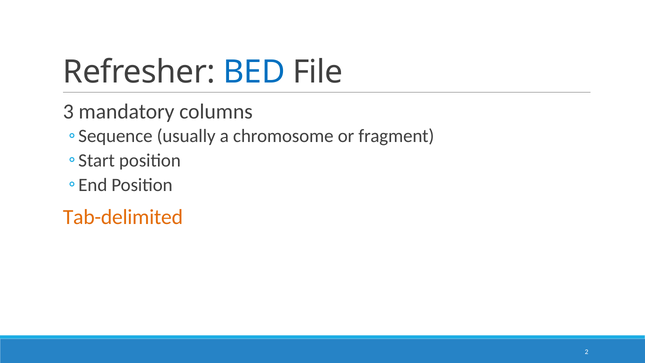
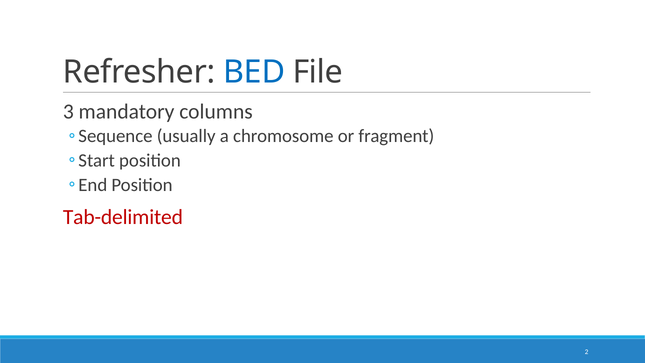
Tab-delimited colour: orange -> red
